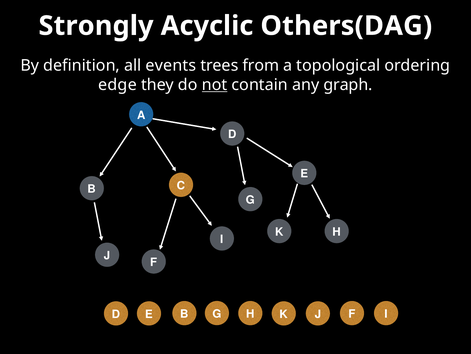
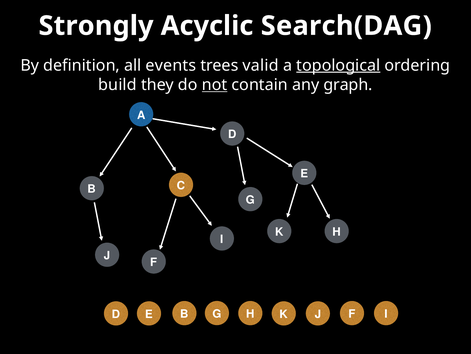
Others(DAG: Others(DAG -> Search(DAG
from: from -> valid
topological underline: none -> present
edge: edge -> build
